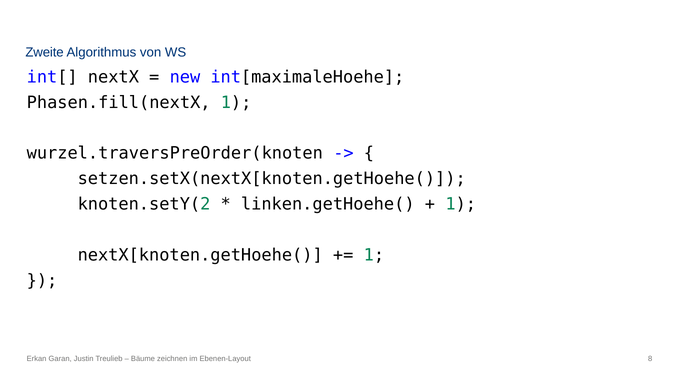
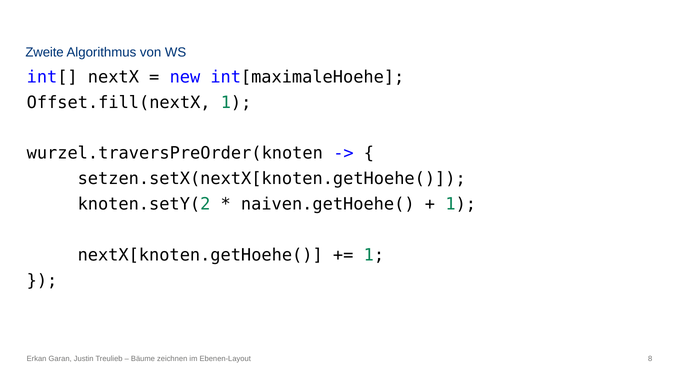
Phasen.fill(nextX: Phasen.fill(nextX -> Offset.fill(nextX
linken.getHoehe(: linken.getHoehe( -> naiven.getHoehe(
